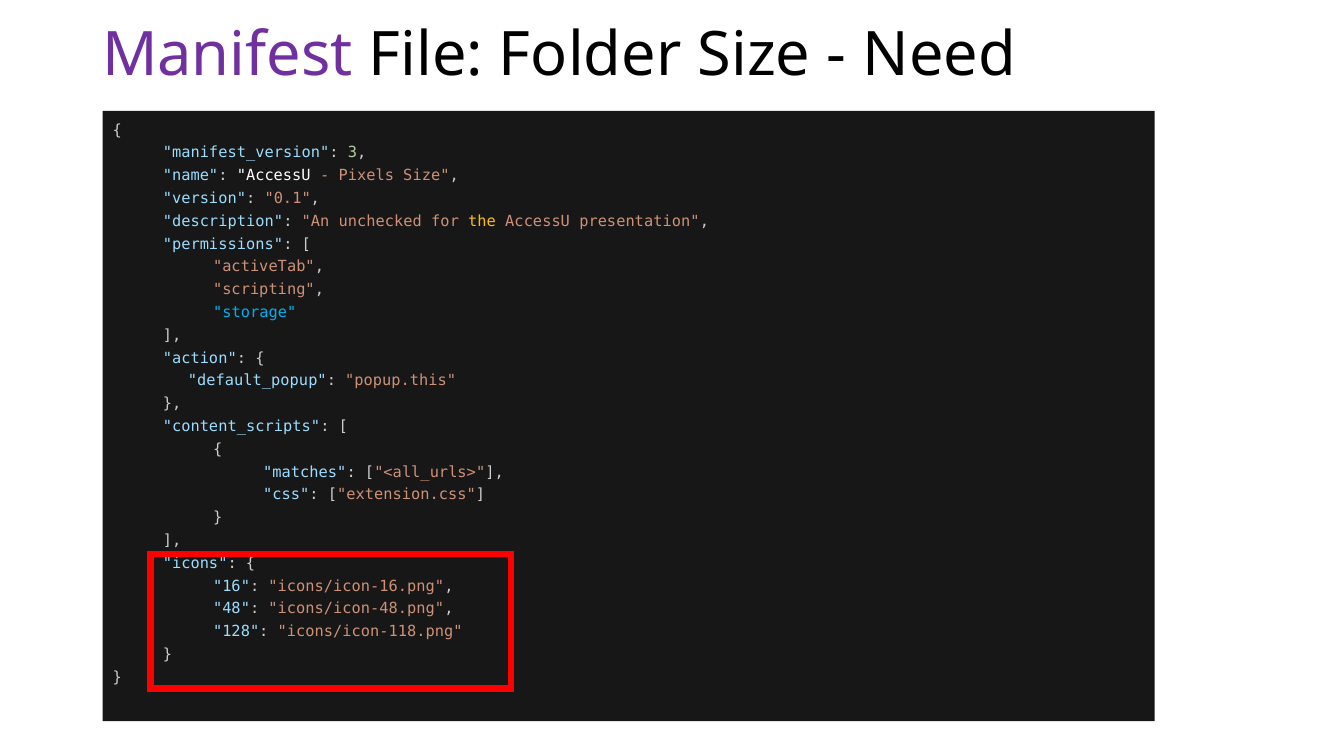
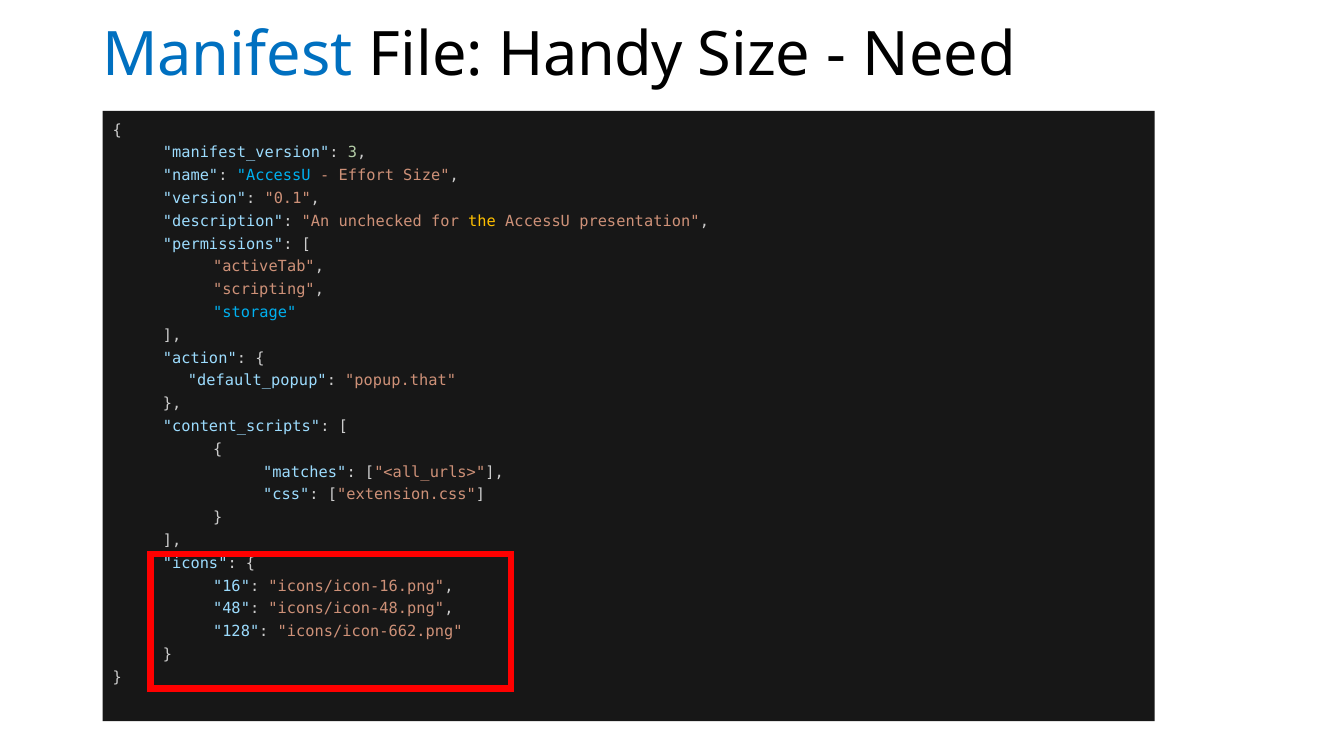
Manifest colour: purple -> blue
Folder: Folder -> Handy
AccessU at (274, 175) colour: white -> light blue
Pixels: Pixels -> Effort
popup.this: popup.this -> popup.that
icons/icon-118.png: icons/icon-118.png -> icons/icon-662.png
